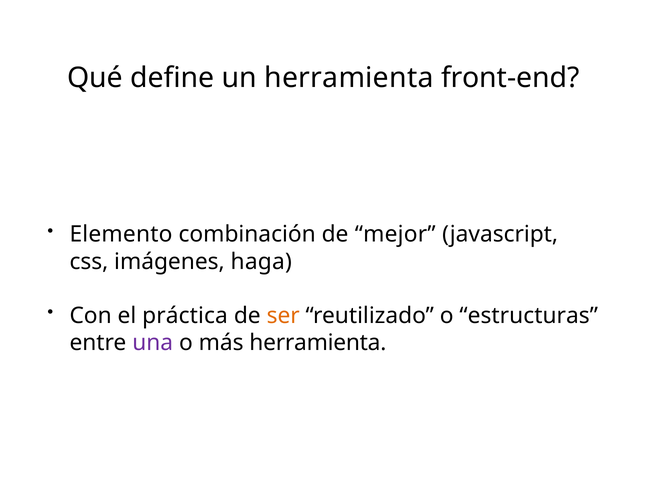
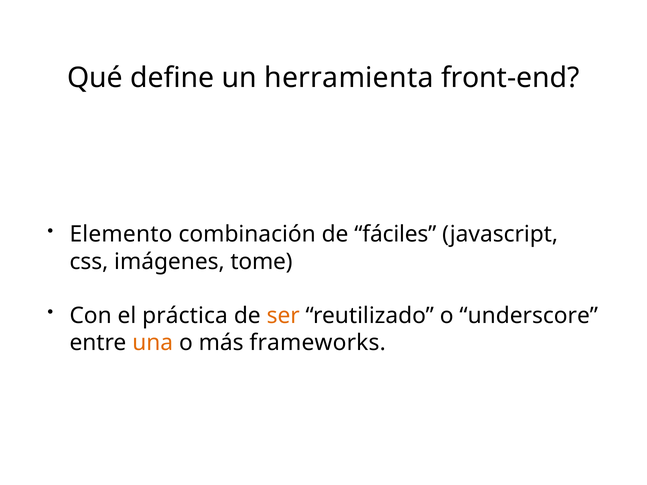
mejor: mejor -> fáciles
haga: haga -> tome
estructuras: estructuras -> underscore
una colour: purple -> orange
más herramienta: herramienta -> frameworks
